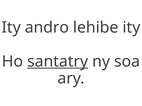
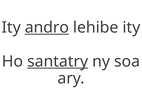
andro underline: none -> present
